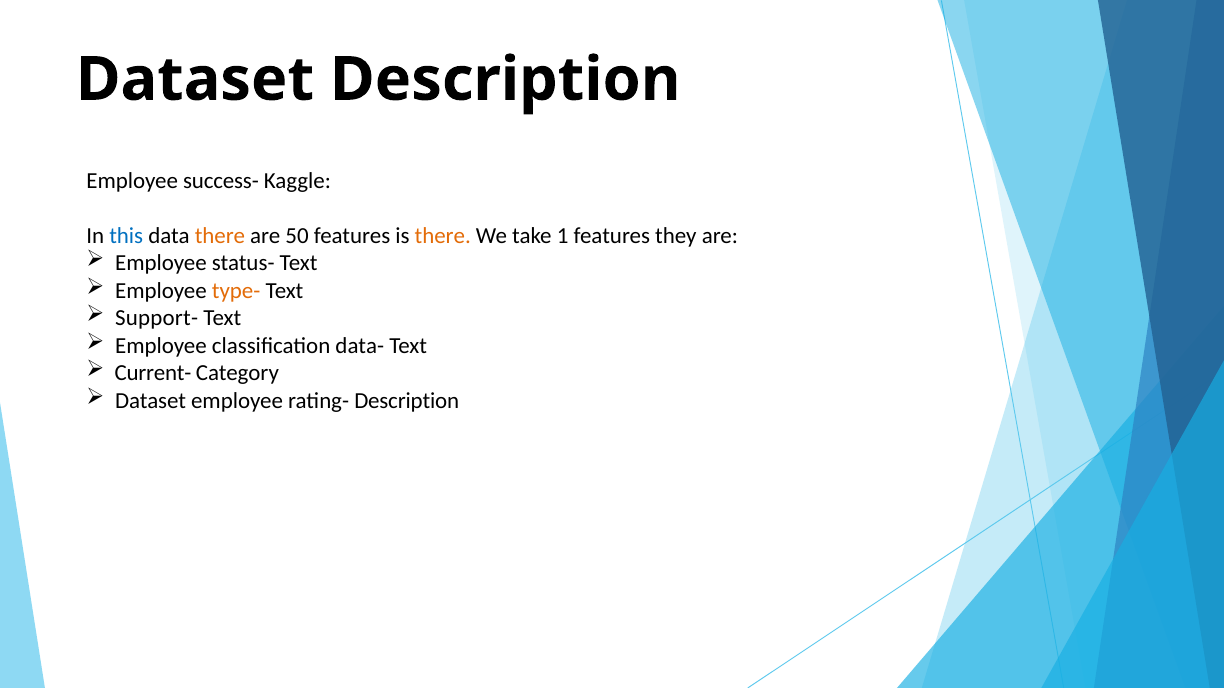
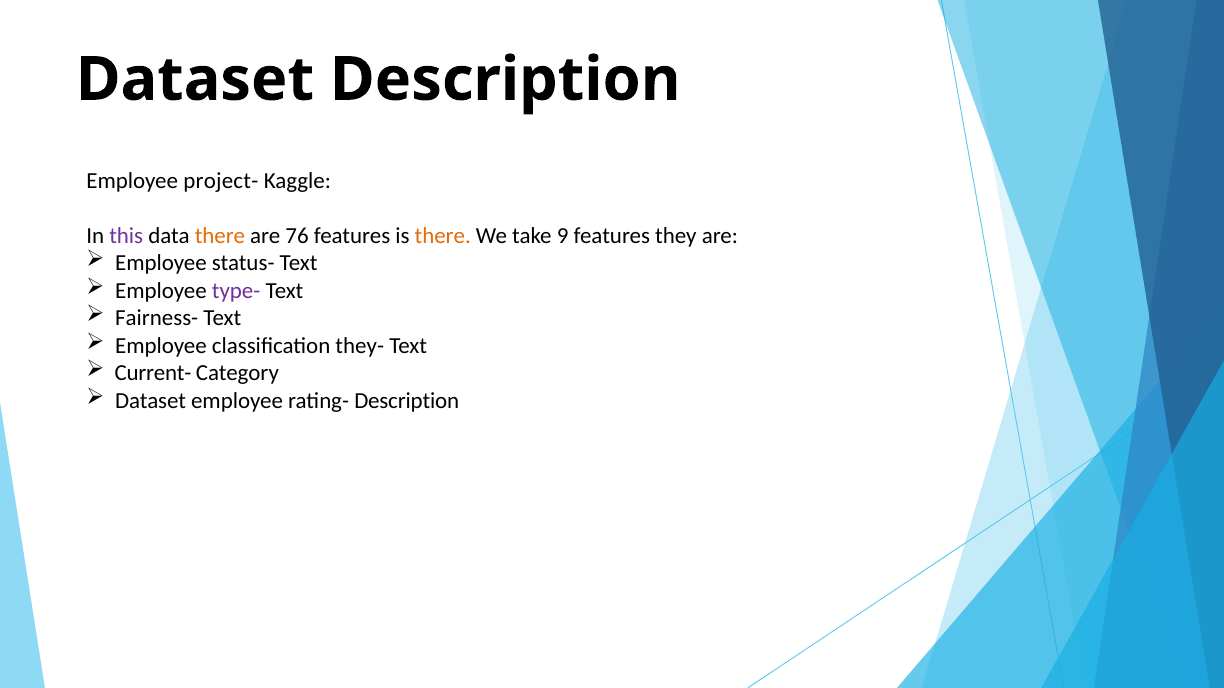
success-: success- -> project-
this colour: blue -> purple
50: 50 -> 76
1: 1 -> 9
type- colour: orange -> purple
Support-: Support- -> Fairness-
data-: data- -> they-
